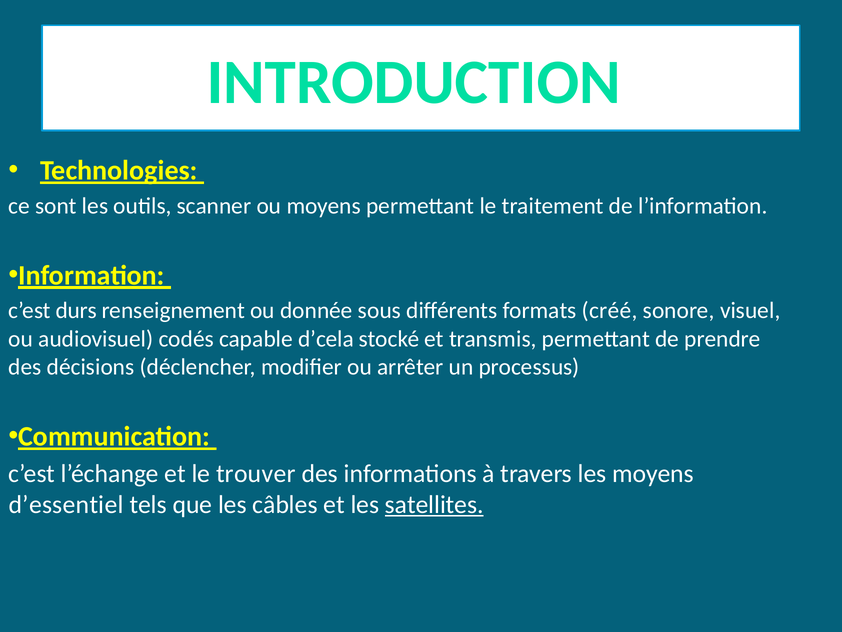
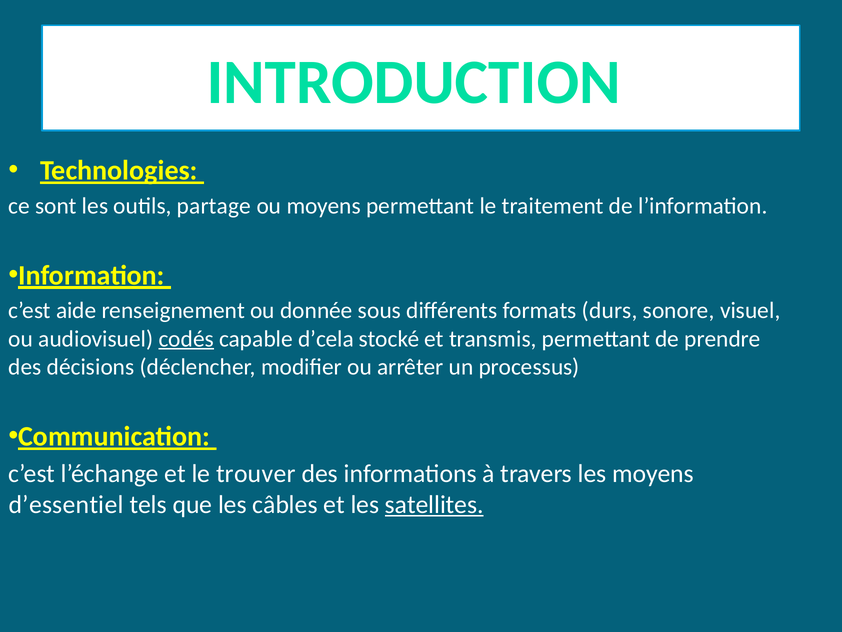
scanner: scanner -> partage
durs: durs -> aide
créé: créé -> durs
codés underline: none -> present
